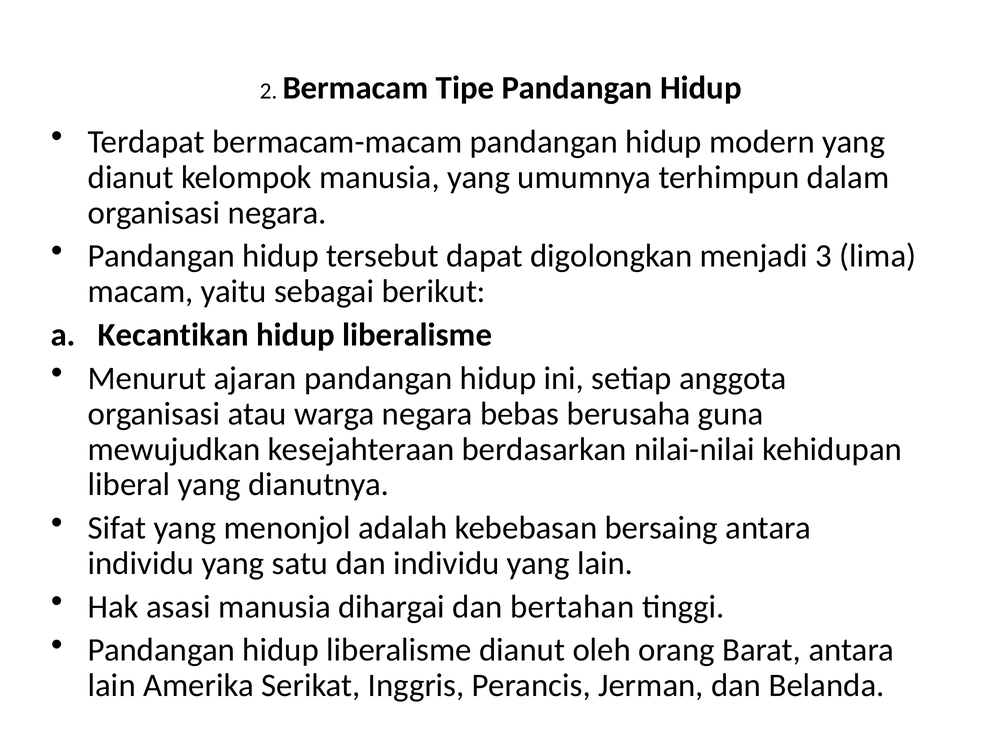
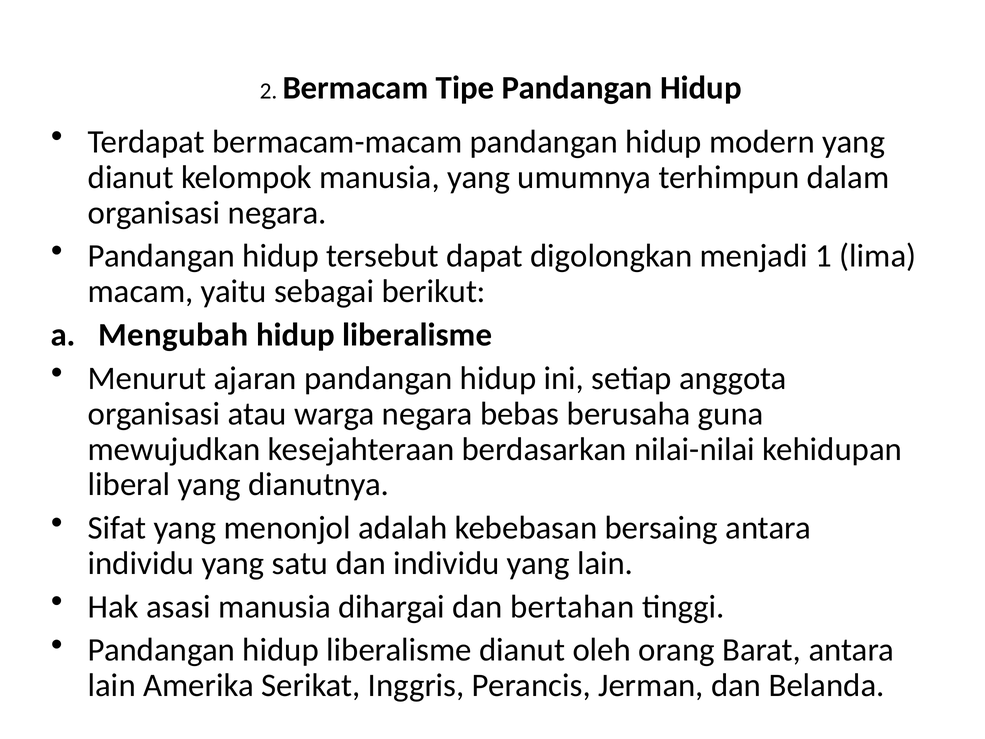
3: 3 -> 1
Kecantikan: Kecantikan -> Mengubah
